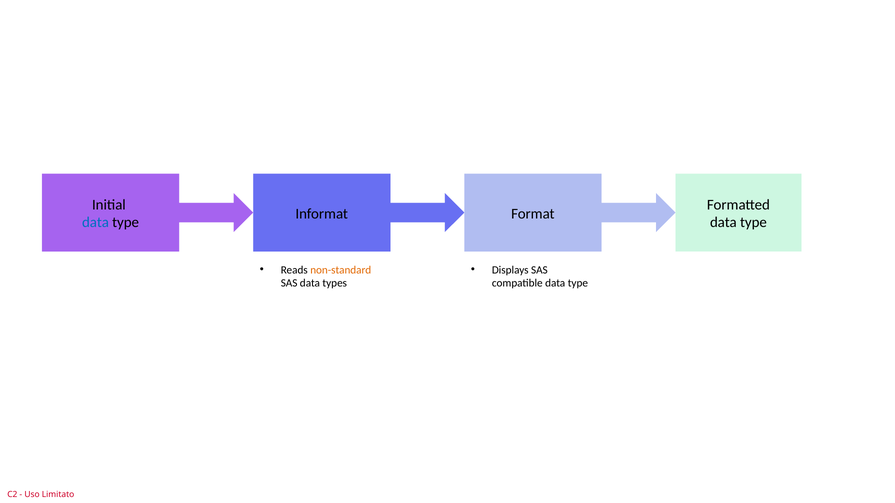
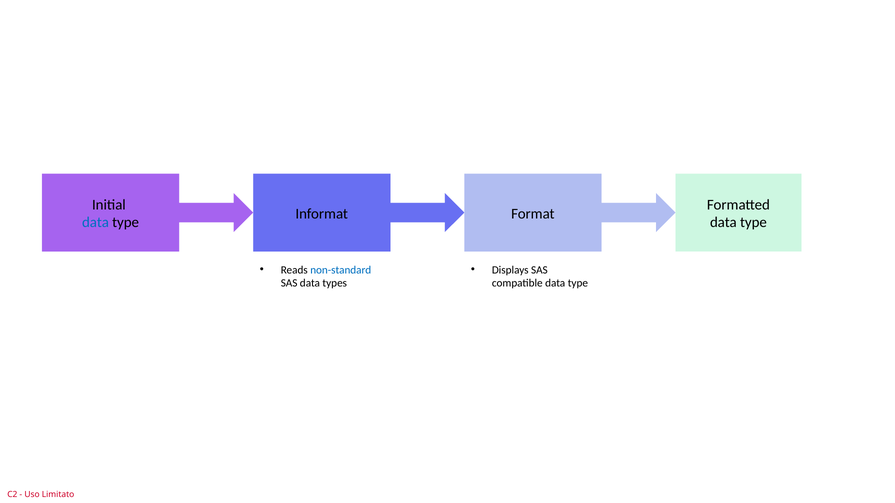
non-standard colour: orange -> blue
